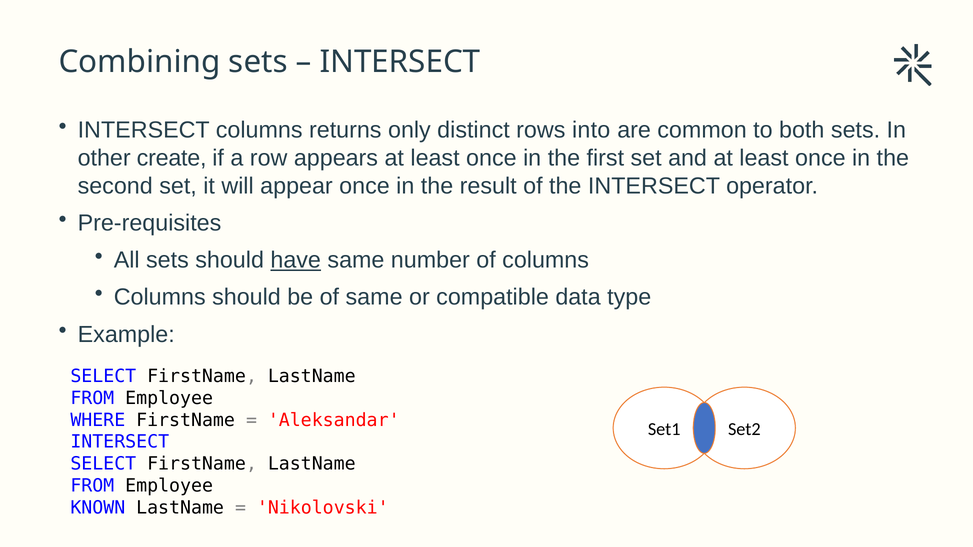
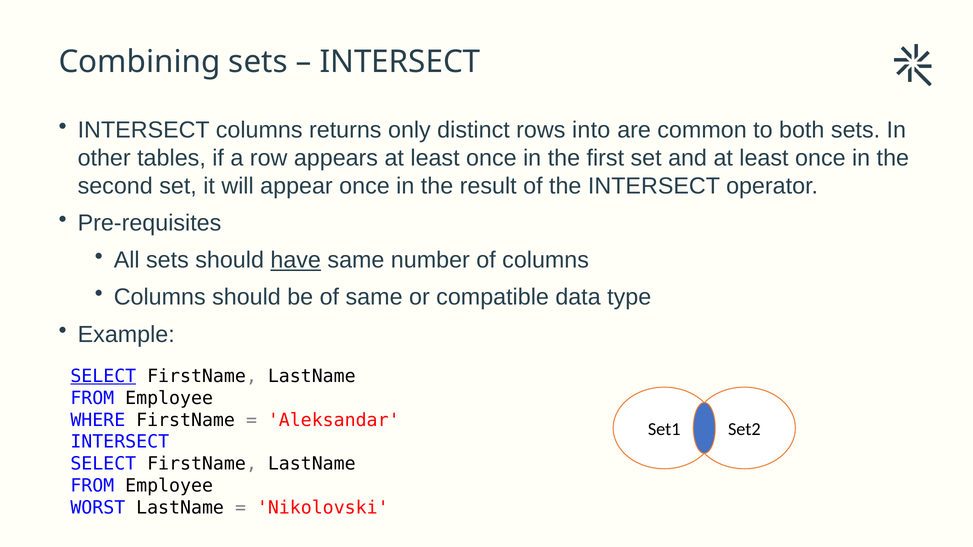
create: create -> tables
SELECT at (103, 376) underline: none -> present
KNOWN: KNOWN -> WORST
